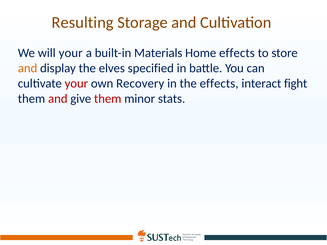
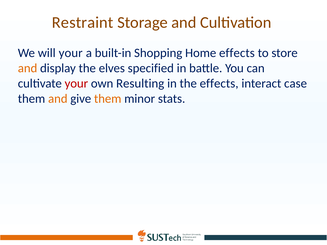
Resulting: Resulting -> Restraint
Materials: Materials -> Shopping
Recovery: Recovery -> Resulting
fight: fight -> case
and at (58, 99) colour: red -> orange
them at (108, 99) colour: red -> orange
